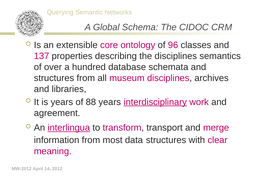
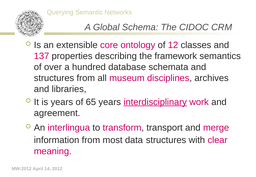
96: 96 -> 12
the disciplines: disciplines -> framework
88: 88 -> 65
interlingua underline: present -> none
